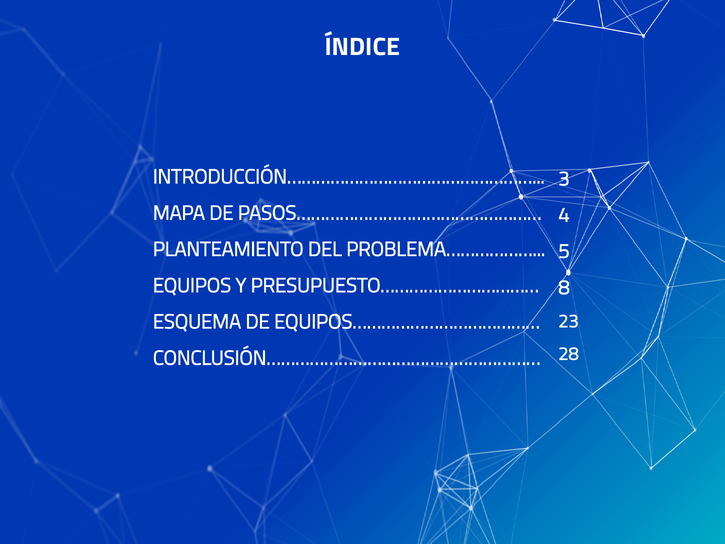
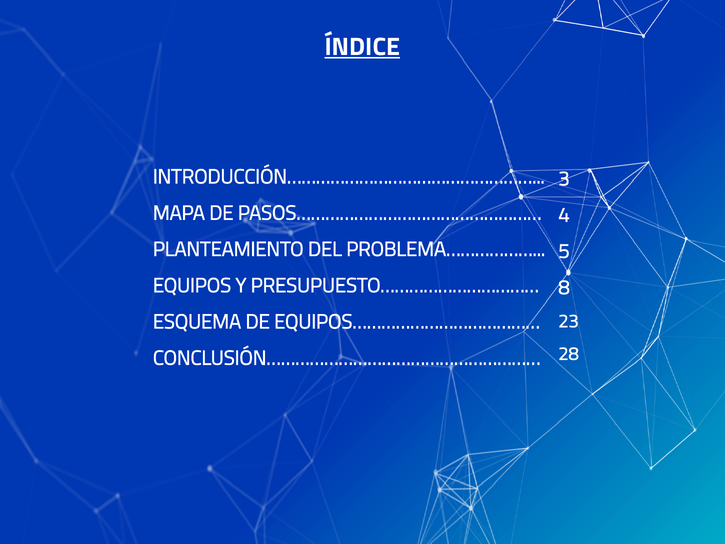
ÍNDICE underline: none -> present
